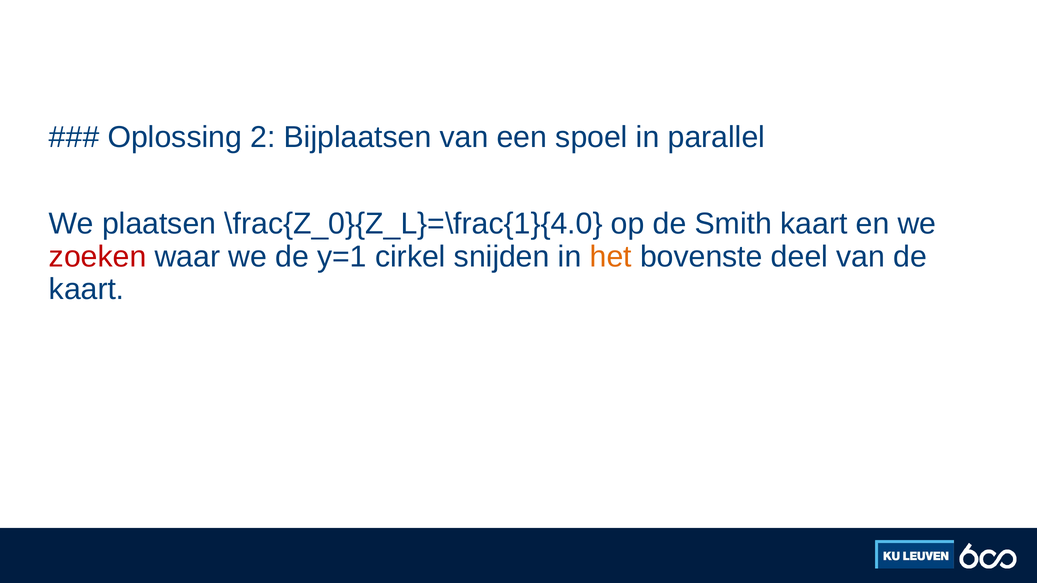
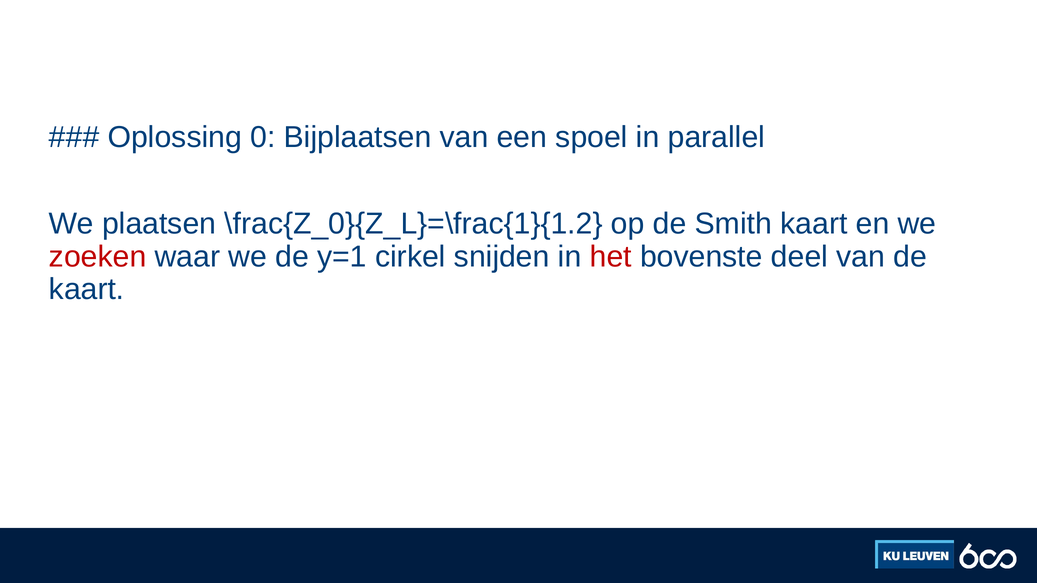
2: 2 -> 0
\frac{Z_0}{Z_L}=\frac{1}{4.0: \frac{Z_0}{Z_L}=\frac{1}{4.0 -> \frac{Z_0}{Z_L}=\frac{1}{1.2
het colour: orange -> red
